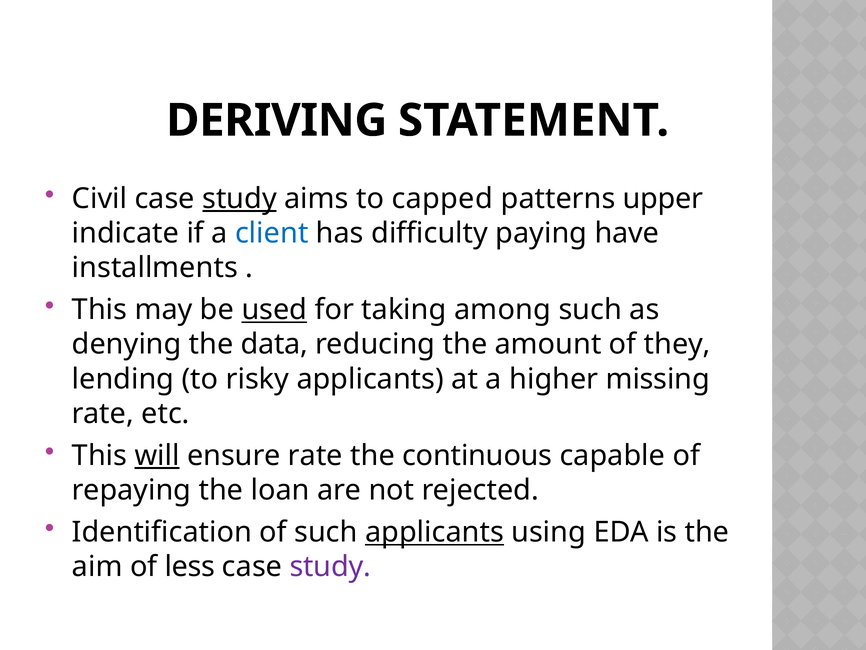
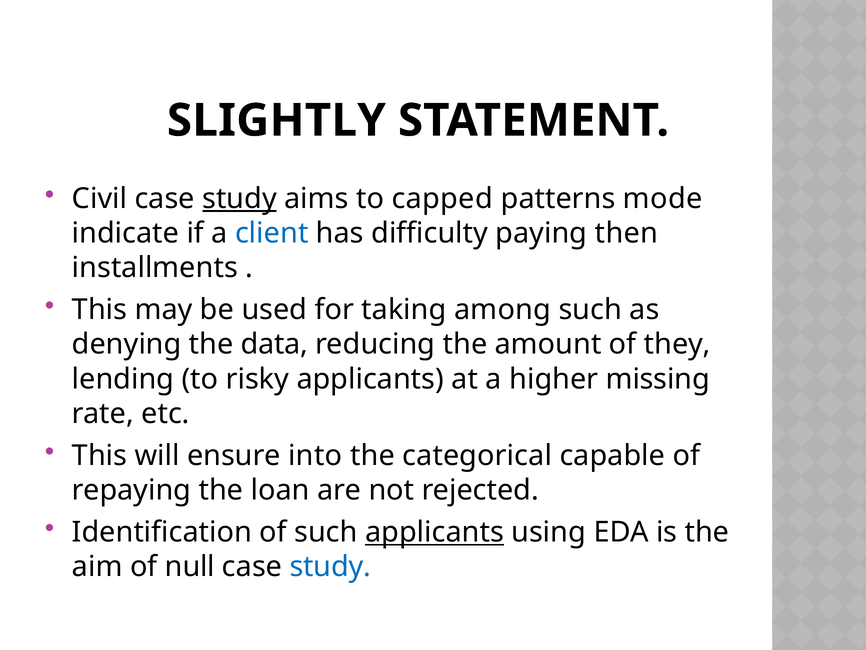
DERIVING: DERIVING -> SLIGHTLY
upper: upper -> mode
have: have -> then
used underline: present -> none
will underline: present -> none
ensure rate: rate -> into
continuous: continuous -> categorical
less: less -> null
study at (330, 566) colour: purple -> blue
